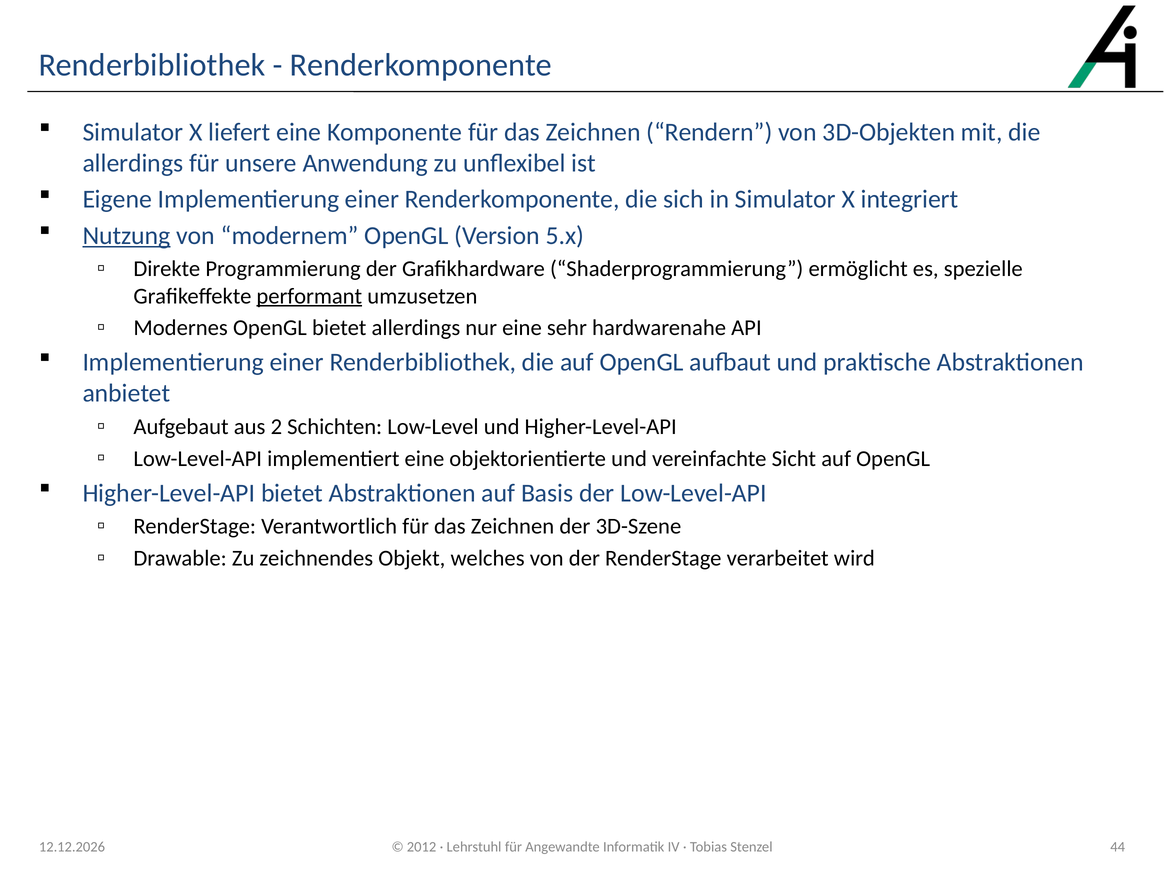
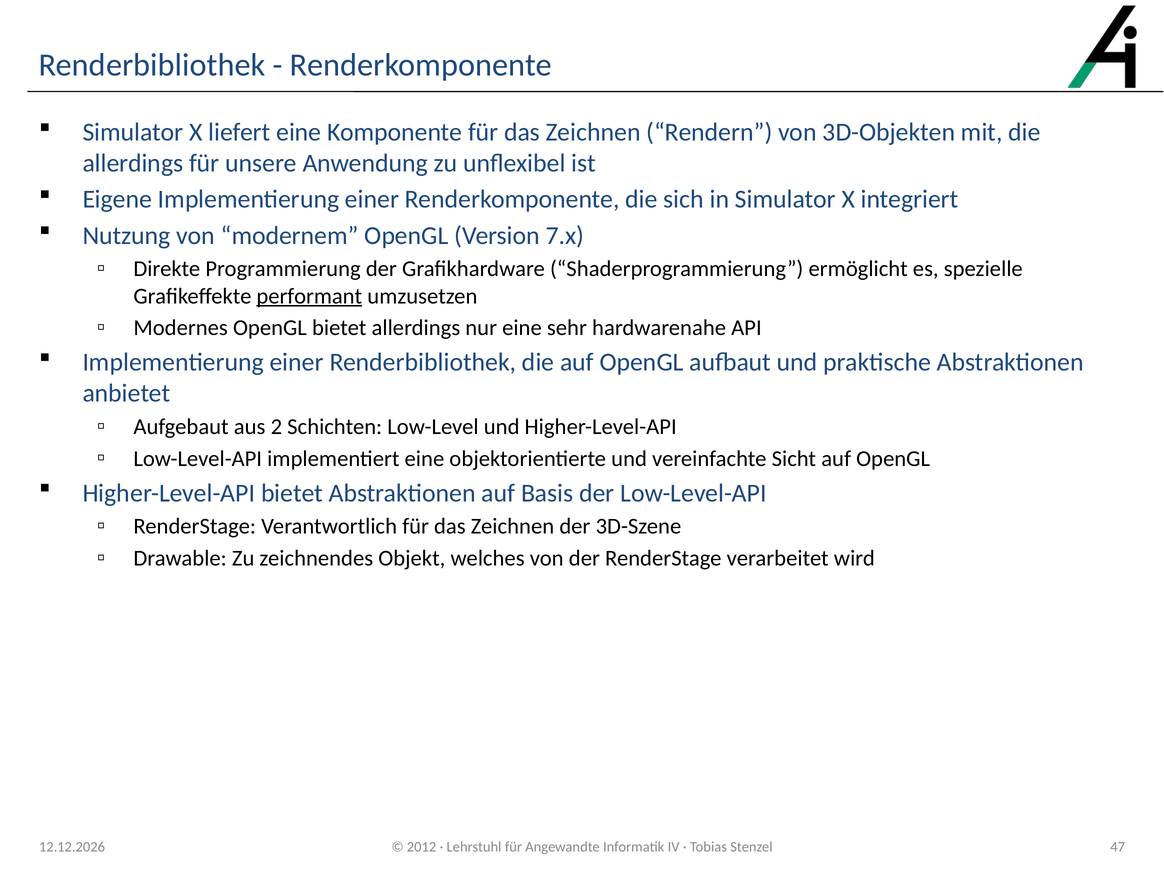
Nutzung underline: present -> none
5.x: 5.x -> 7.x
44: 44 -> 47
